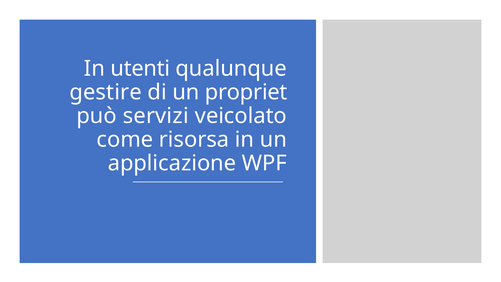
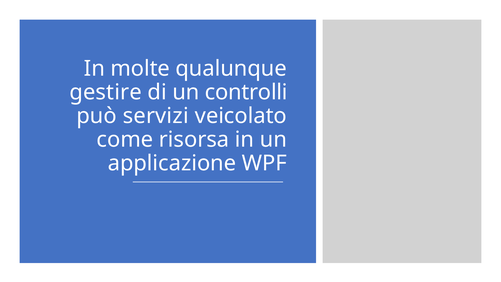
utenti: utenti -> molte
propriet: propriet -> controlli
